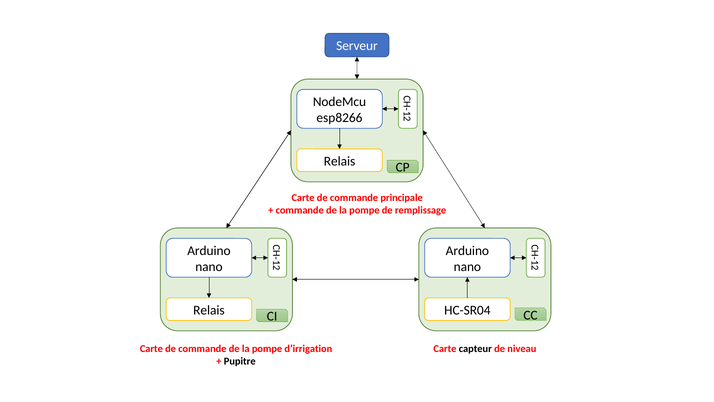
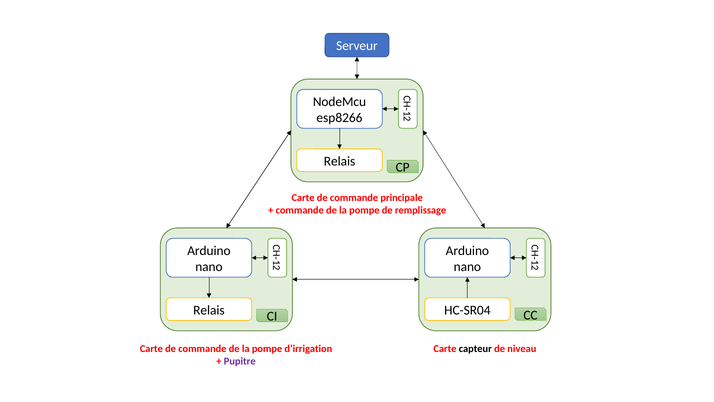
Pupitre colour: black -> purple
